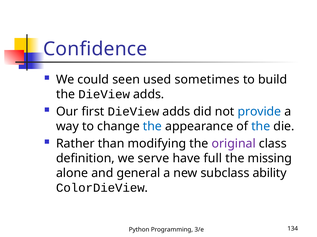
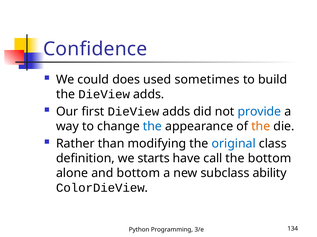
seen: seen -> does
the at (261, 127) colour: blue -> orange
original colour: purple -> blue
serve: serve -> starts
full: full -> call
the missing: missing -> bottom
and general: general -> bottom
